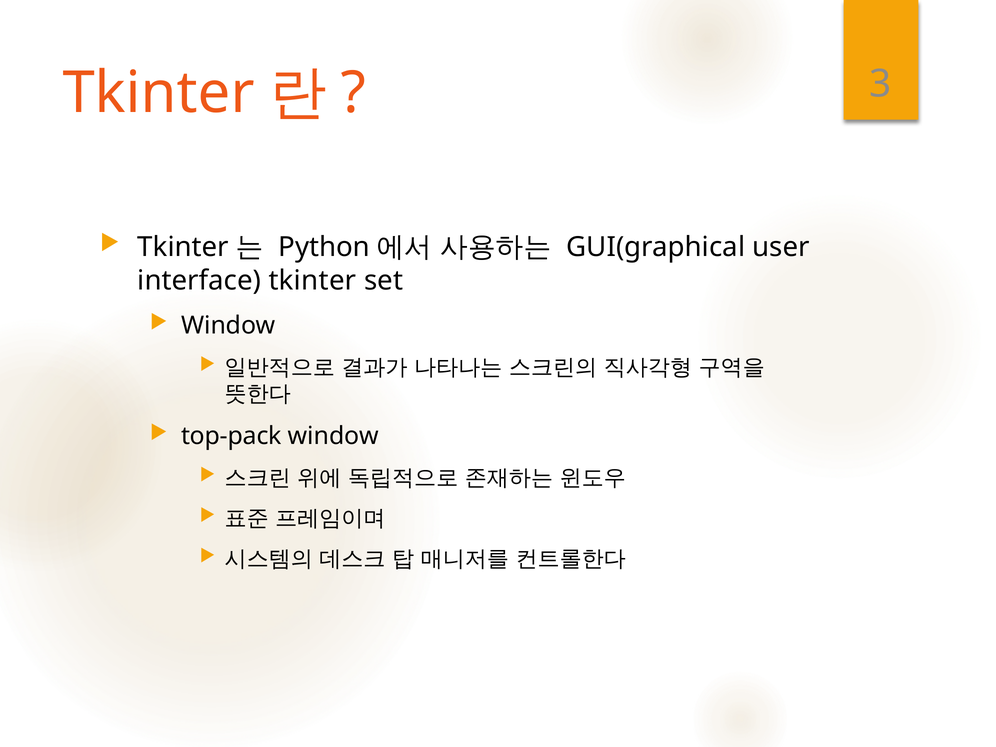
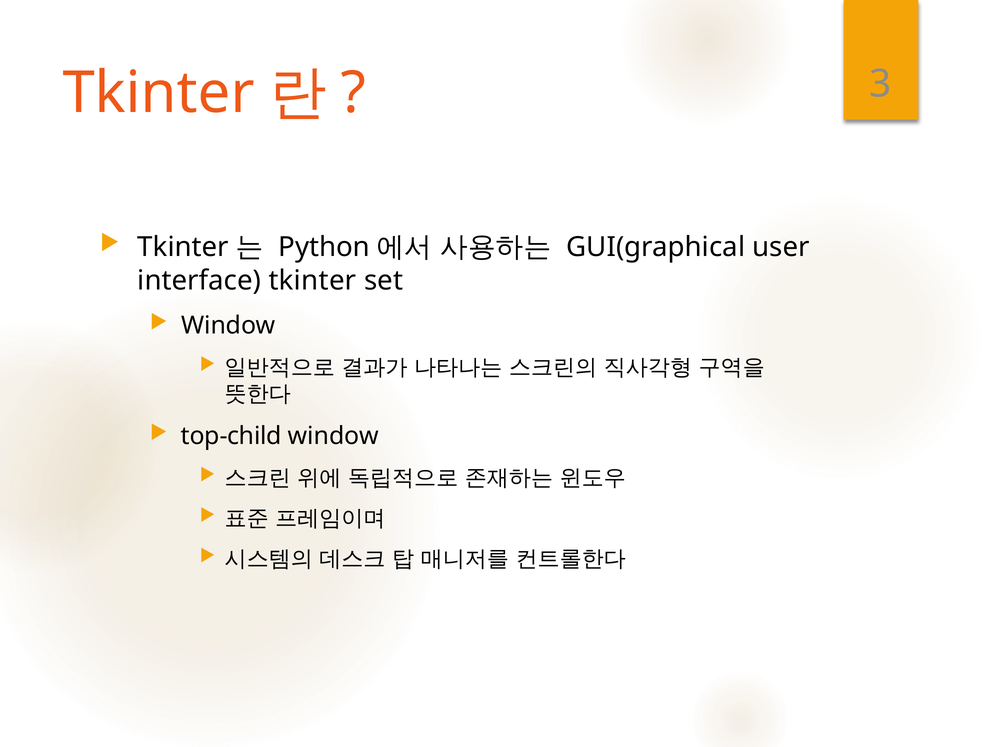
top-pack: top-pack -> top-child
